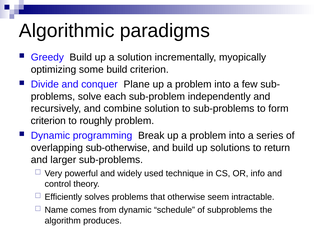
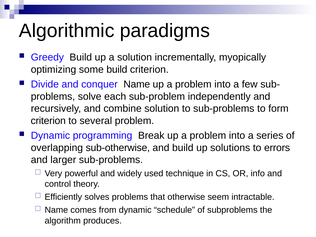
conquer Plane: Plane -> Name
roughly: roughly -> several
return: return -> errors
